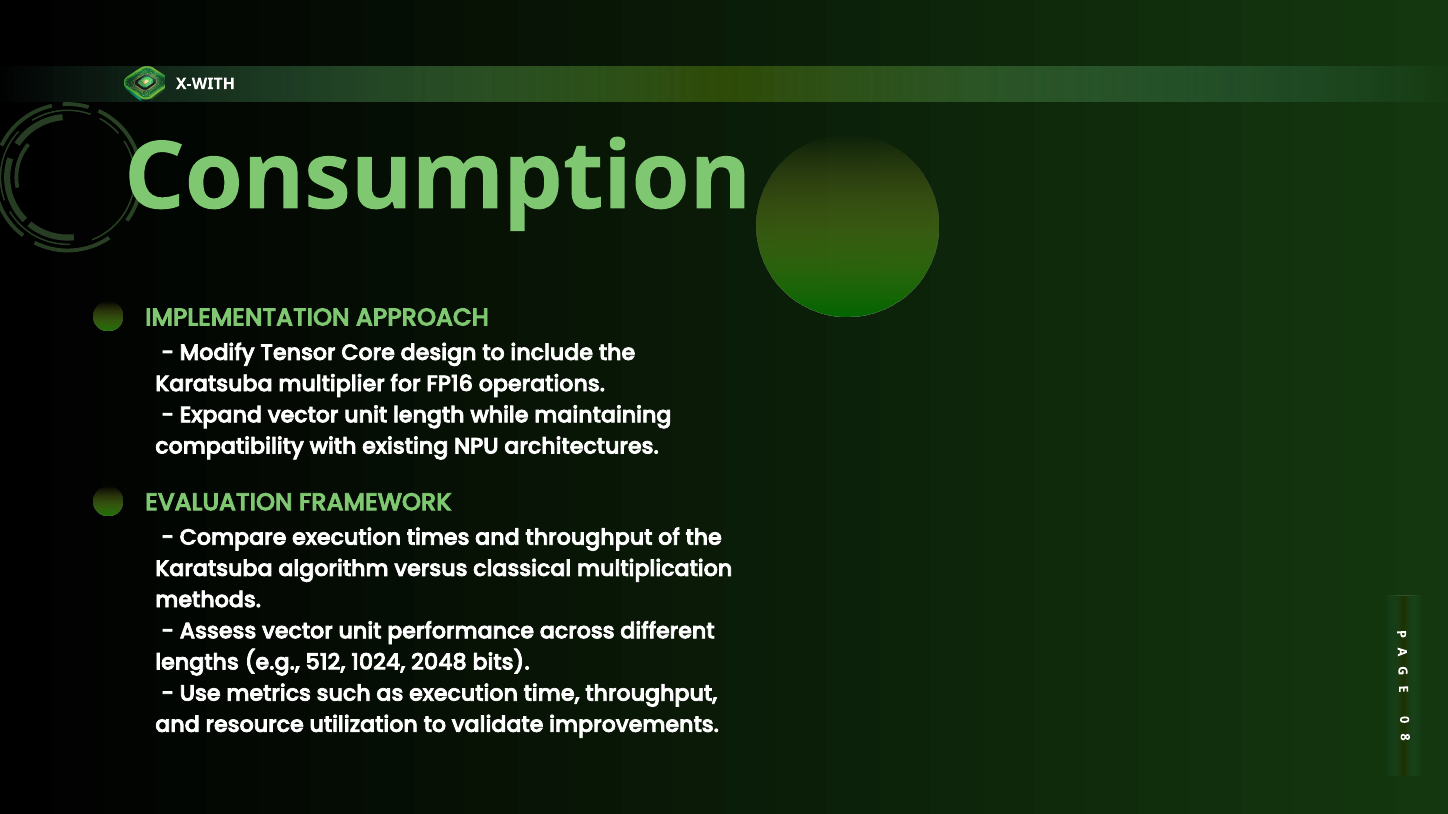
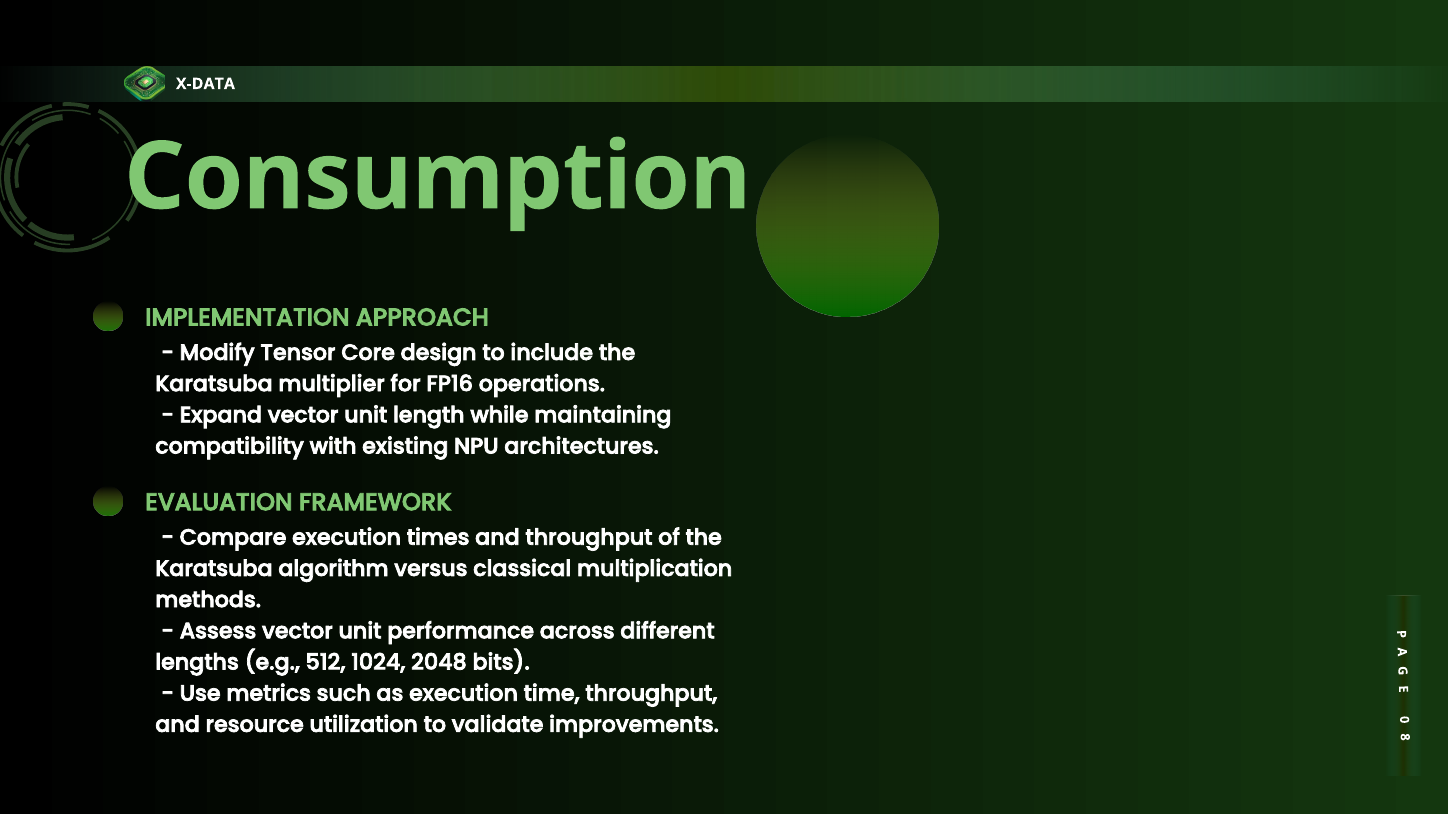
X-WITH: X-WITH -> X-DATA
